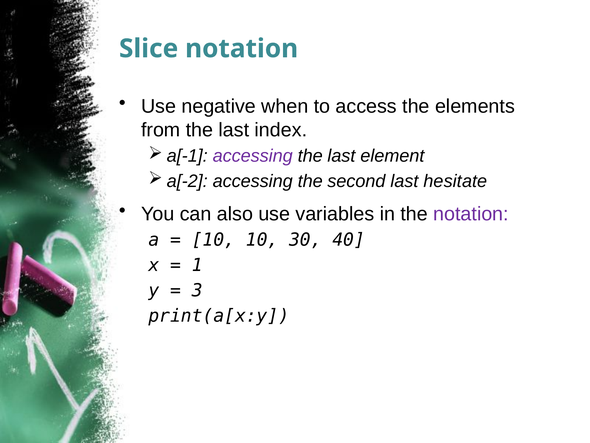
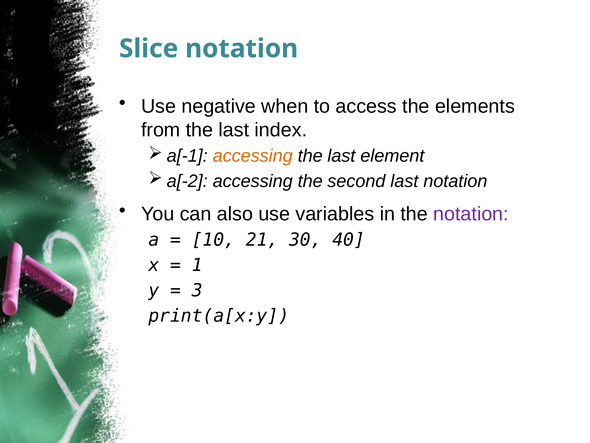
accessing at (253, 156) colour: purple -> orange
last hesitate: hesitate -> notation
10 10: 10 -> 21
